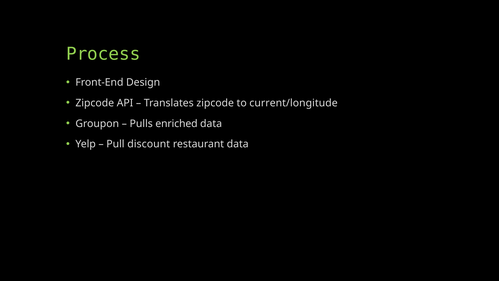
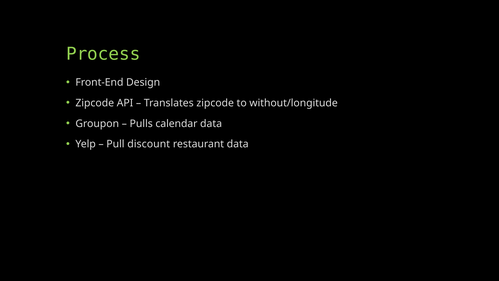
current/longitude: current/longitude -> without/longitude
enriched: enriched -> calendar
